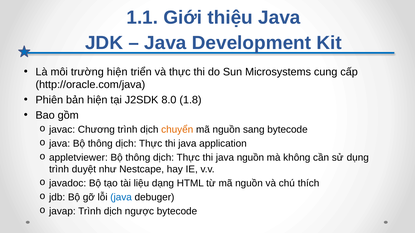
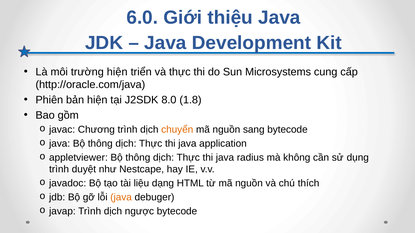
1.1: 1.1 -> 6.0
java nguồn: nguồn -> radius
java at (121, 198) colour: blue -> orange
